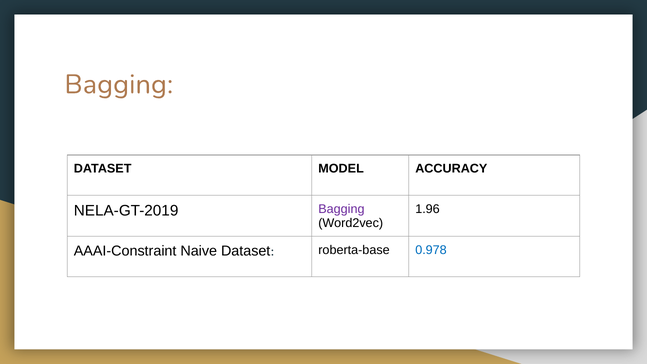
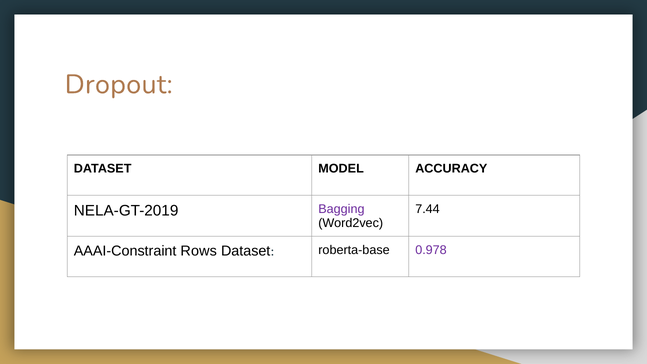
Bagging at (119, 84): Bagging -> Dropout
1.96: 1.96 -> 7.44
Naive: Naive -> Rows
0.978 colour: blue -> purple
